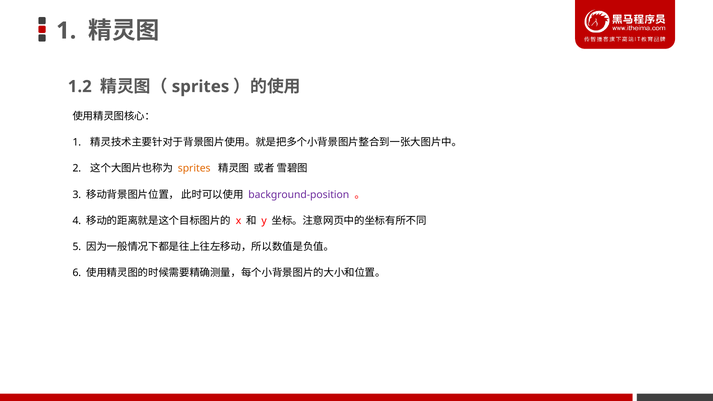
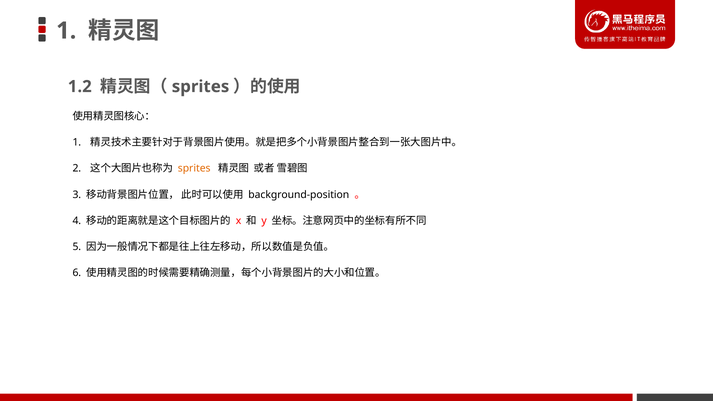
background-position colour: purple -> black
